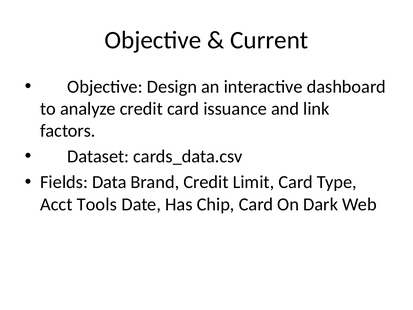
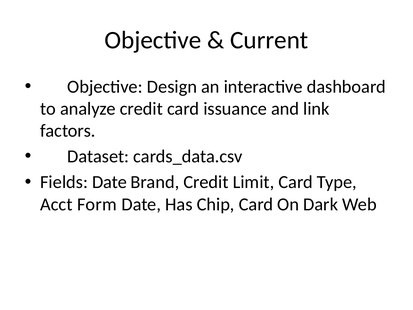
Fields Data: Data -> Date
Tools: Tools -> Form
